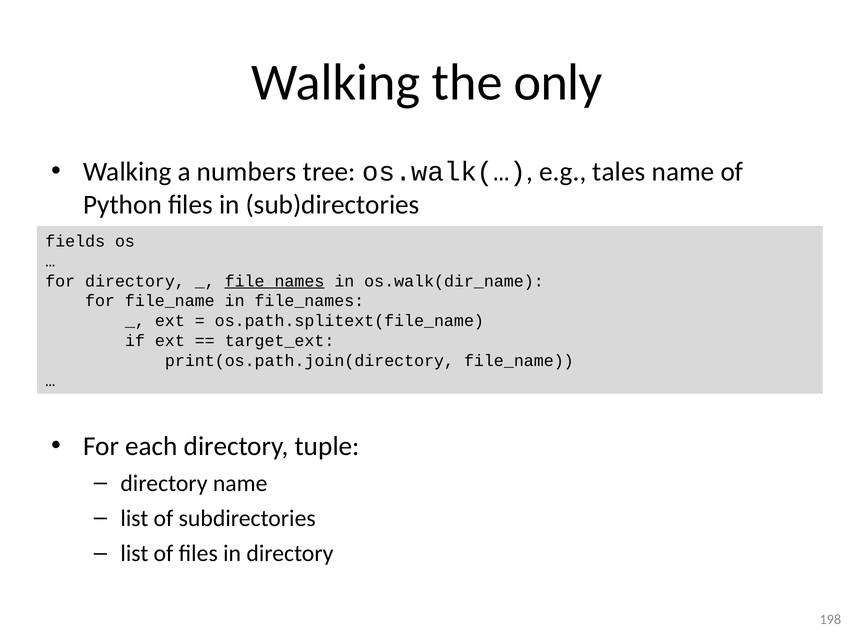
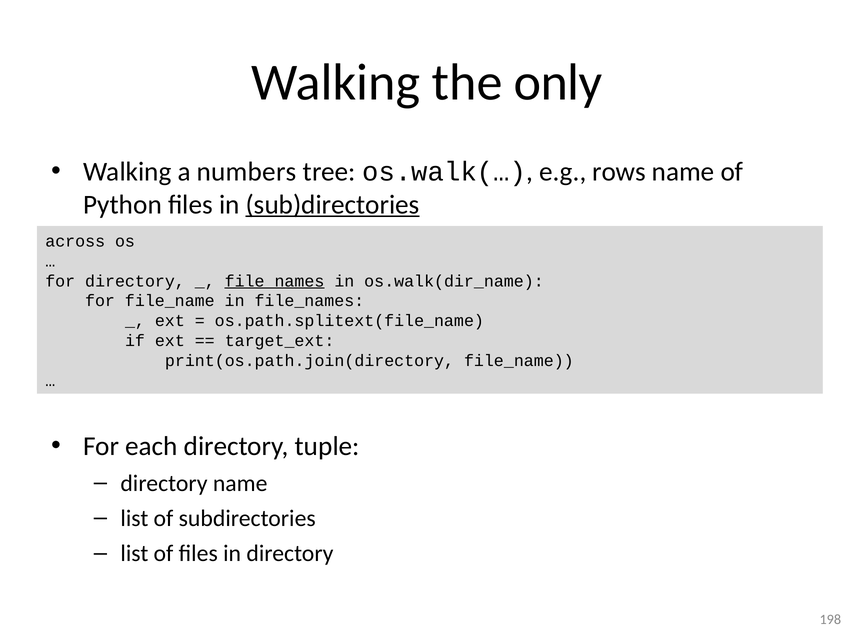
tales: tales -> rows
sub)directories underline: none -> present
fields: fields -> across
